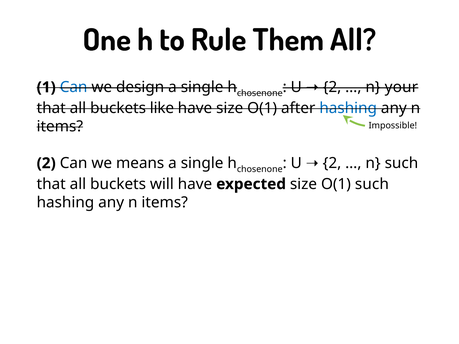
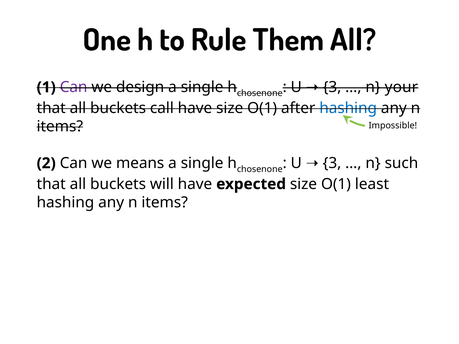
Can at (74, 87) colour: blue -> purple
2 at (332, 87): 2 -> 3
like: like -> call
2 at (332, 163): 2 -> 3
O(1 such: such -> least
